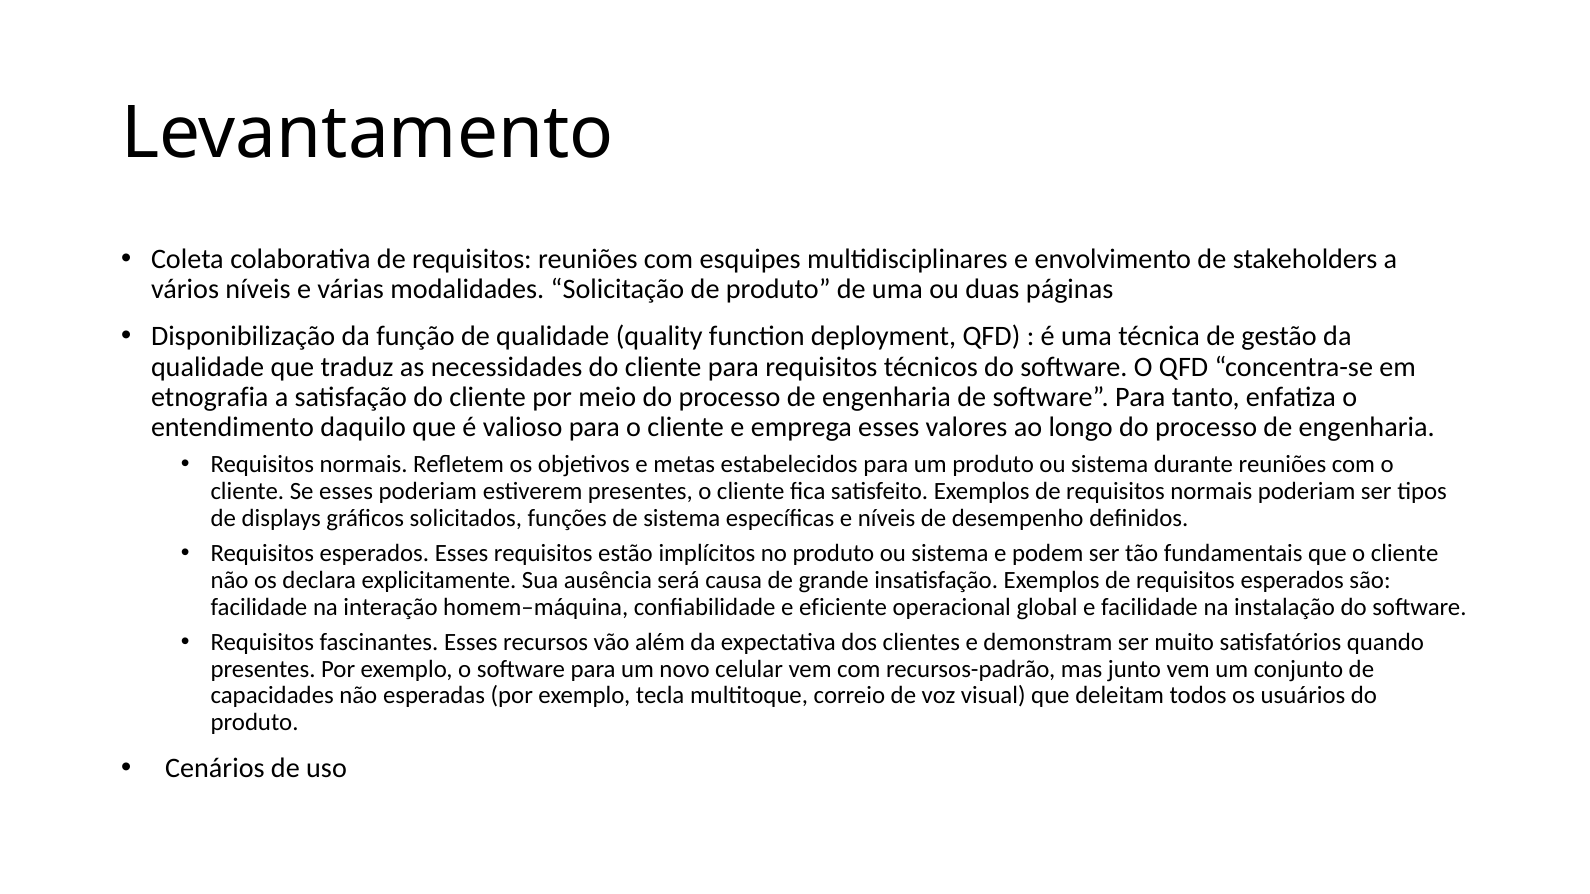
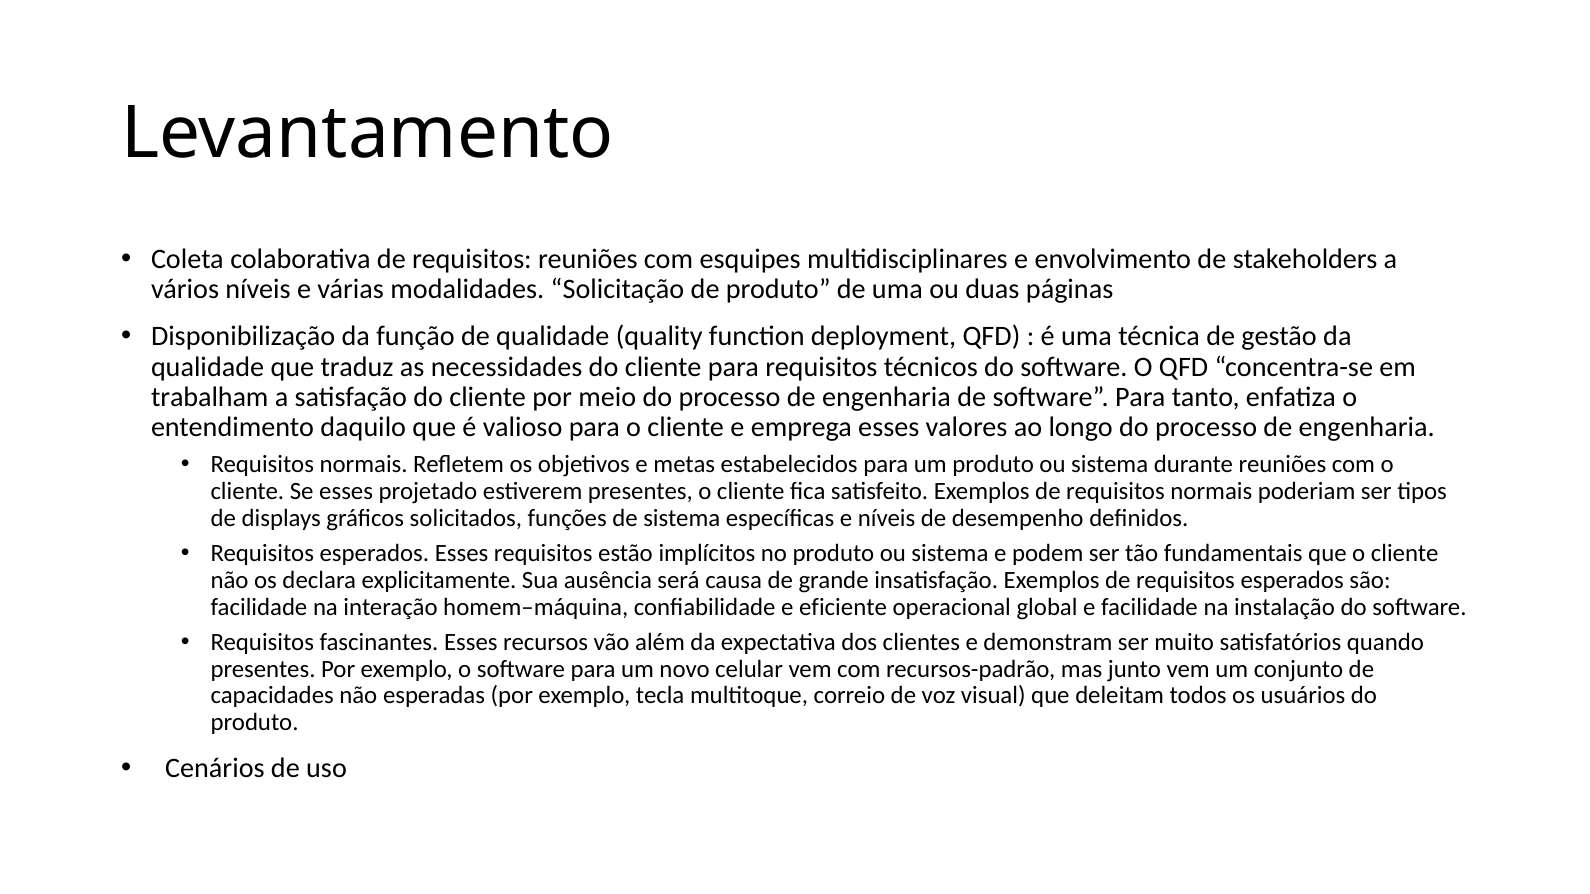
etnografia: etnografia -> trabalham
esses poderiam: poderiam -> projetado
